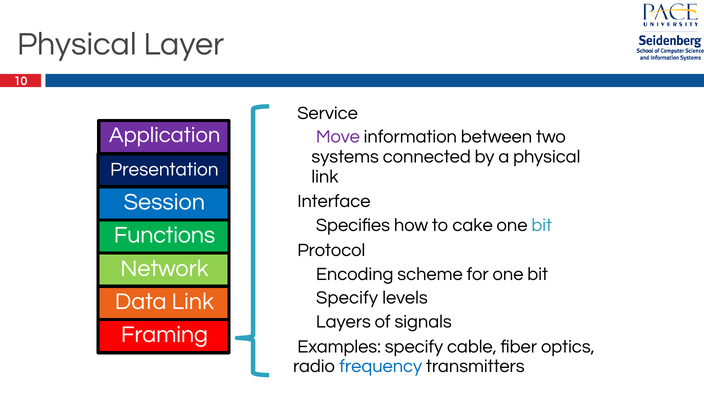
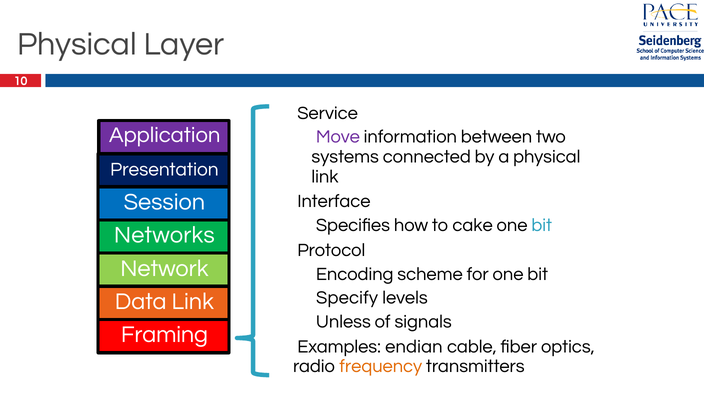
Functions: Functions -> Networks
Layers: Layers -> Unless
Examples specify: specify -> endian
frequency colour: blue -> orange
